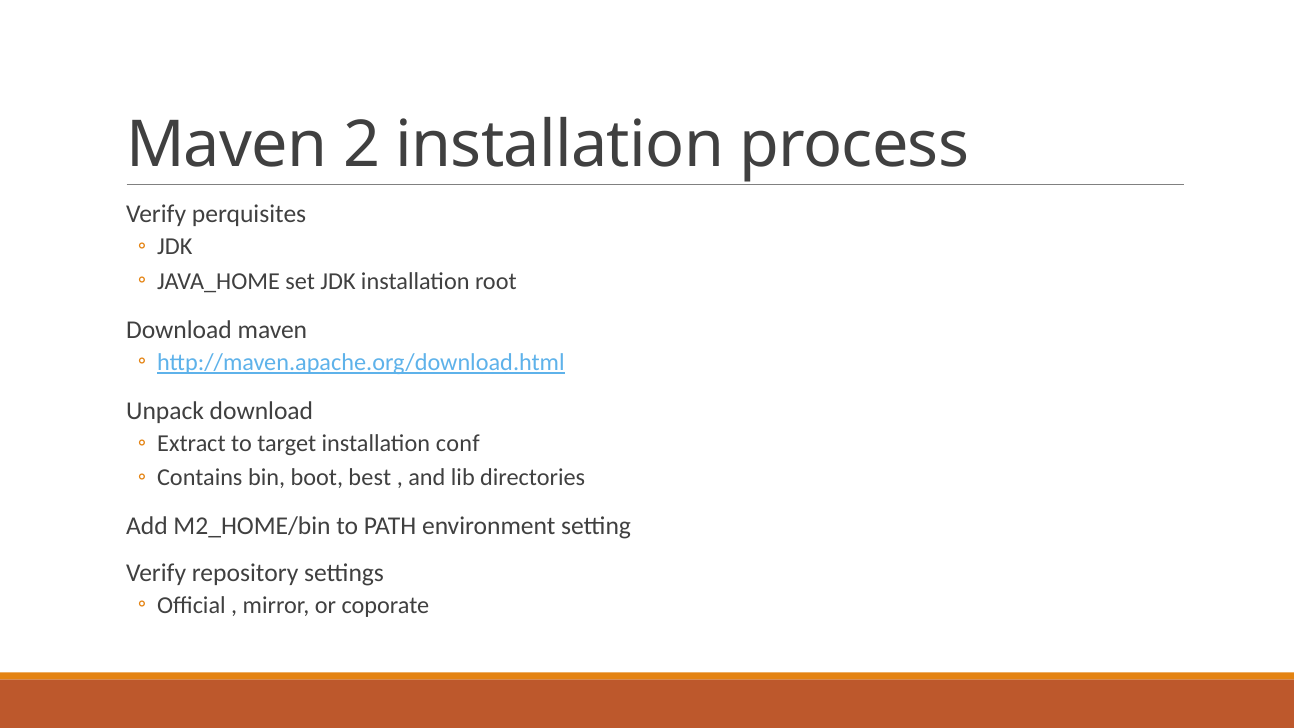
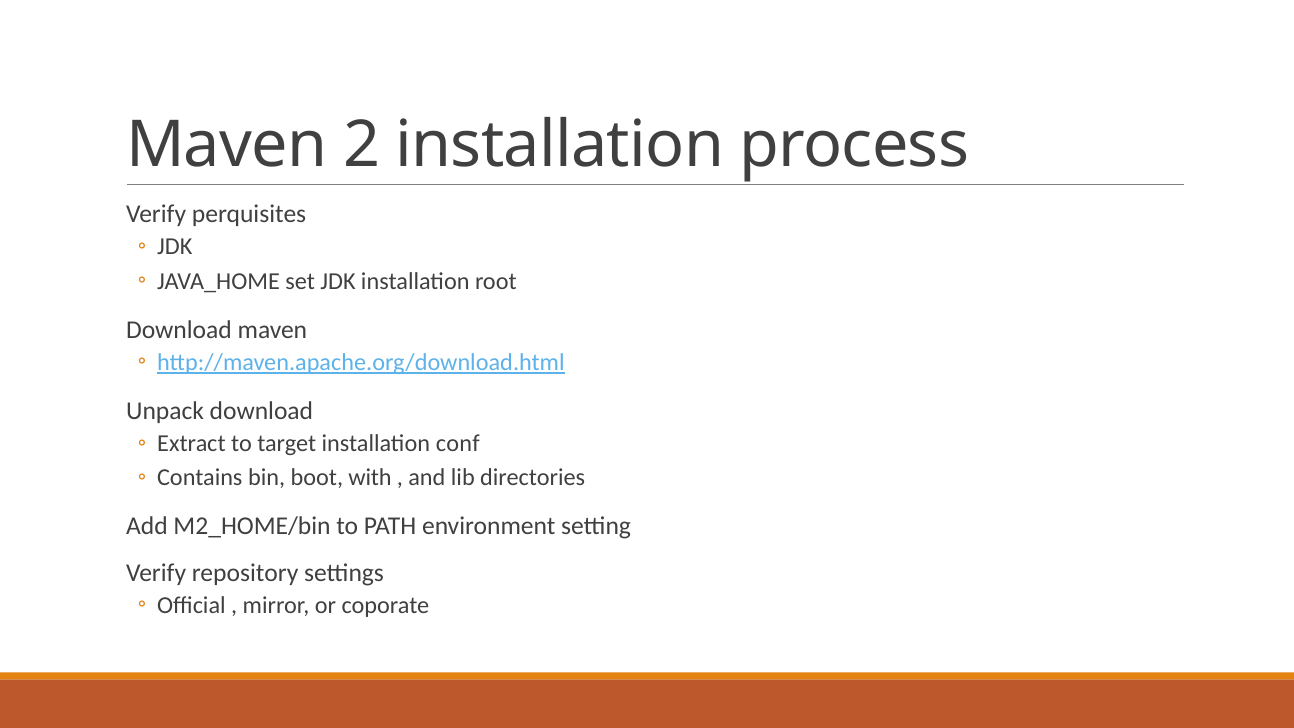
best: best -> with
